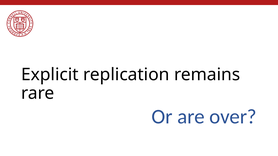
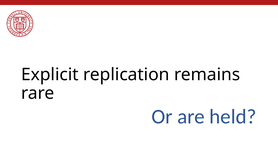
over: over -> held
